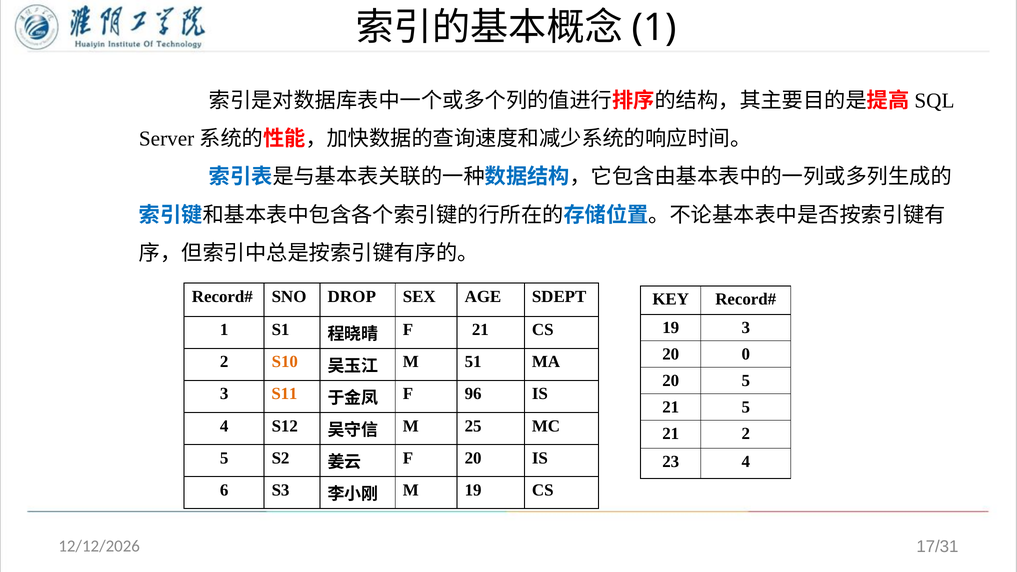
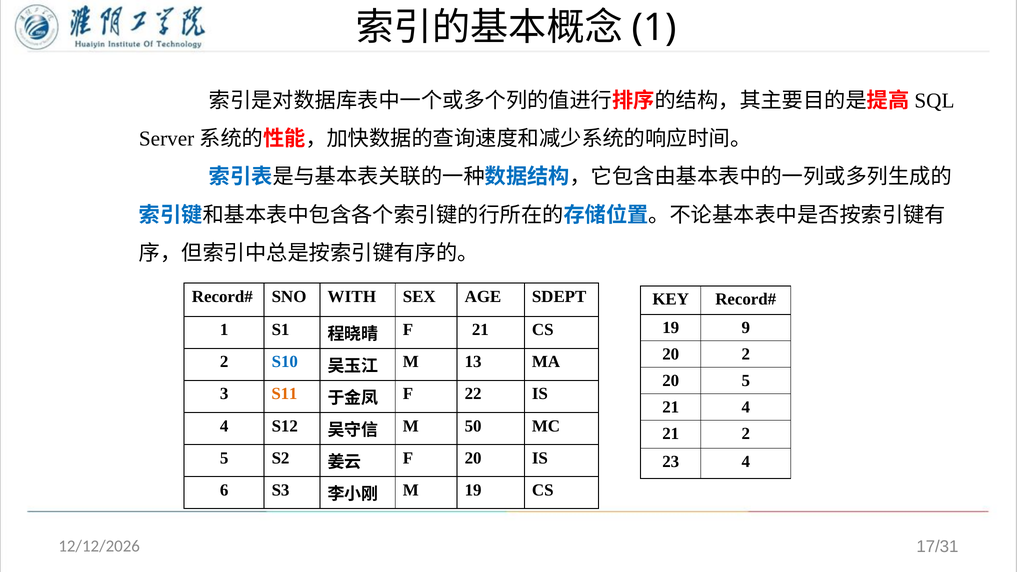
DROP: DROP -> WITH
19 3: 3 -> 9
20 0: 0 -> 2
S10 colour: orange -> blue
51: 51 -> 13
96: 96 -> 22
21 5: 5 -> 4
25: 25 -> 50
